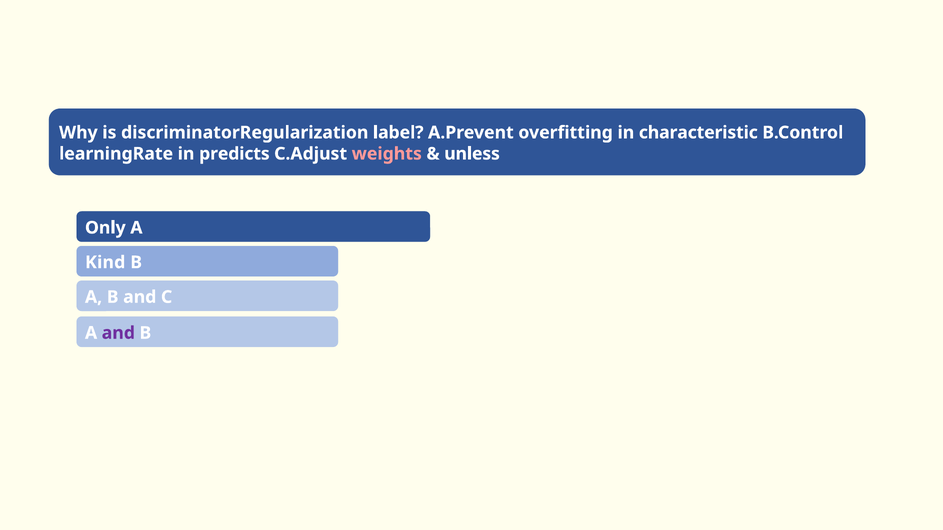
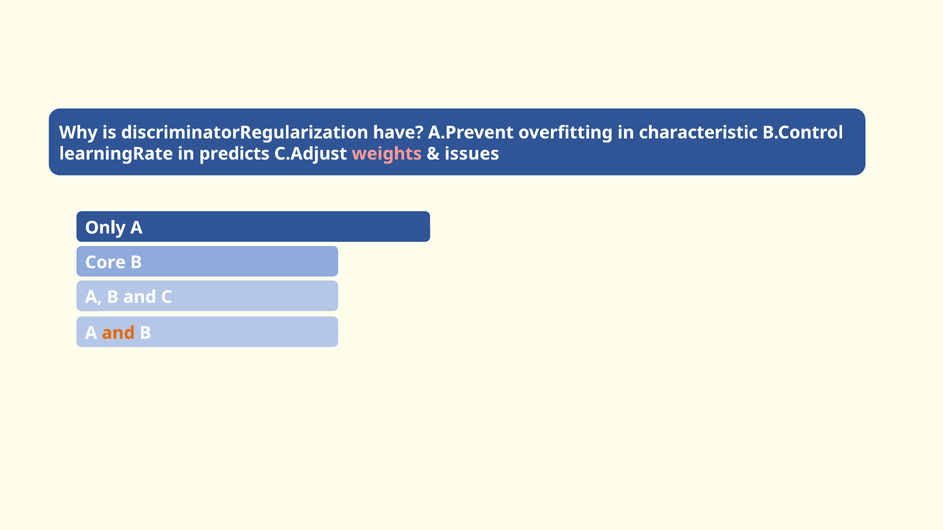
label: label -> have
unless: unless -> issues
Kind: Kind -> Core
and at (118, 333) colour: purple -> orange
